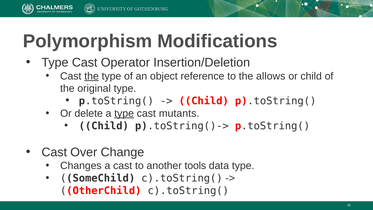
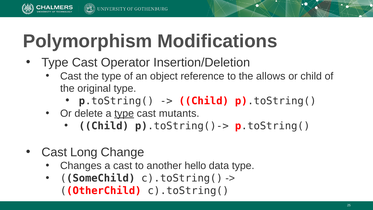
the at (92, 76) underline: present -> none
Over: Over -> Long
tools: tools -> hello
